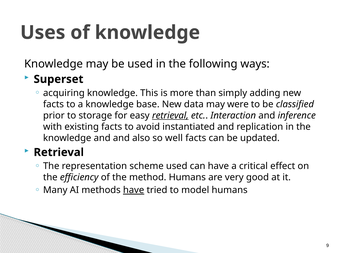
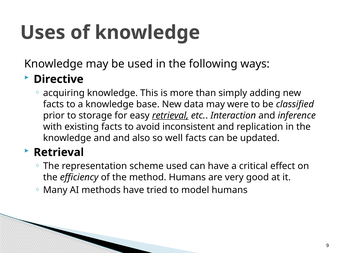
Superset: Superset -> Directive
instantiated: instantiated -> inconsistent
have at (134, 190) underline: present -> none
